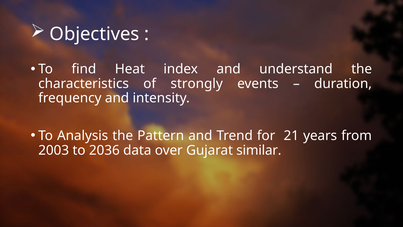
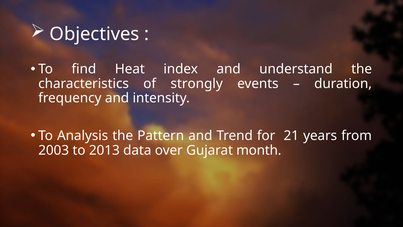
2036: 2036 -> 2013
similar: similar -> month
